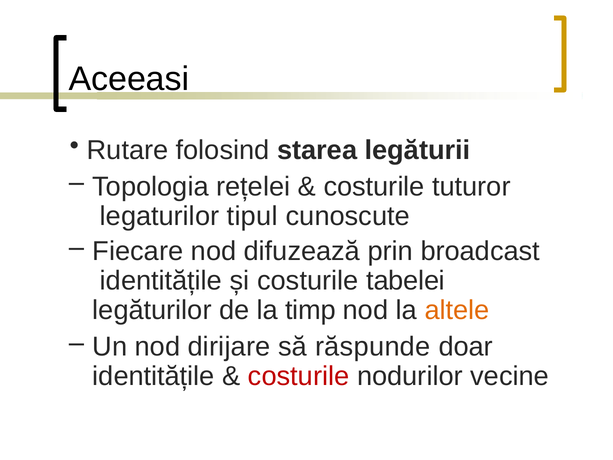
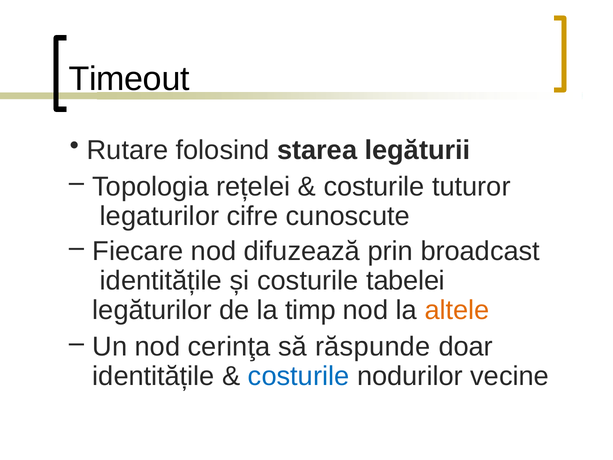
Aceeasi: Aceeasi -> Timeout
tipul: tipul -> cifre
dirijare: dirijare -> cerinţa
costurile at (299, 376) colour: red -> blue
